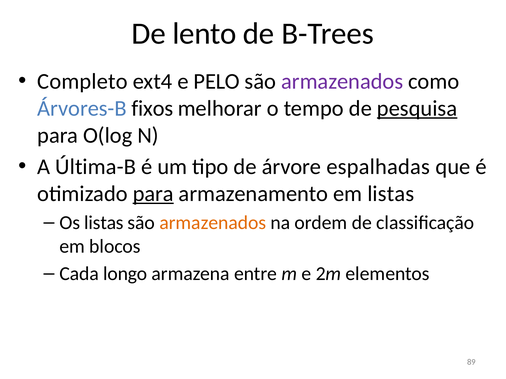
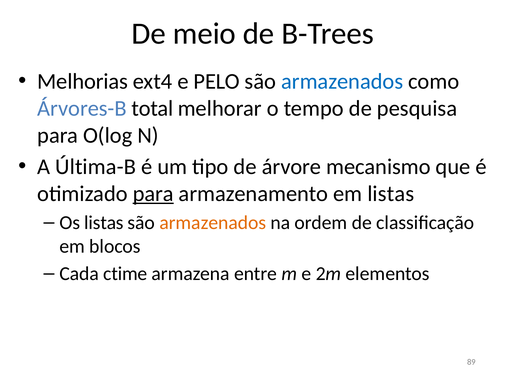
lento: lento -> meio
Completo: Completo -> Melhorias
armazenados at (342, 81) colour: purple -> blue
fixos: fixos -> total
pesquisa underline: present -> none
espalhadas: espalhadas -> mecanismo
longo: longo -> ctime
